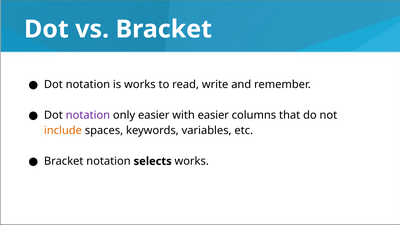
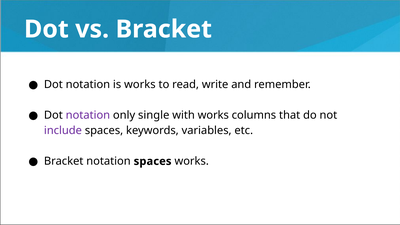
only easier: easier -> single
with easier: easier -> works
include colour: orange -> purple
notation selects: selects -> spaces
